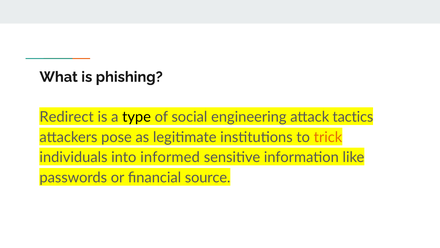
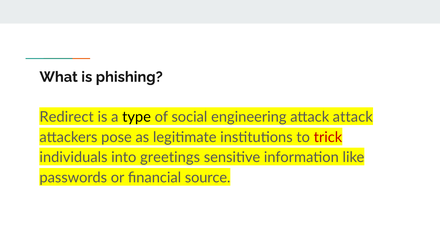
attack tactics: tactics -> attack
trick colour: orange -> red
informed: informed -> greetings
